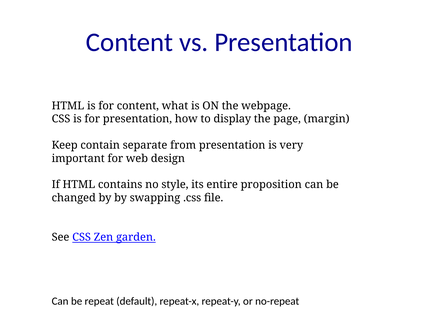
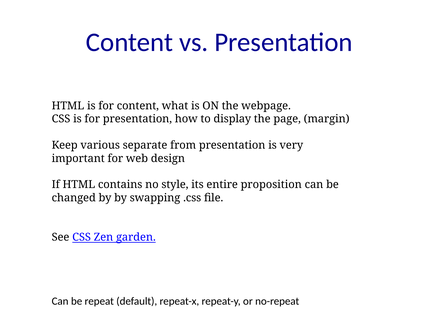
contain: contain -> various
